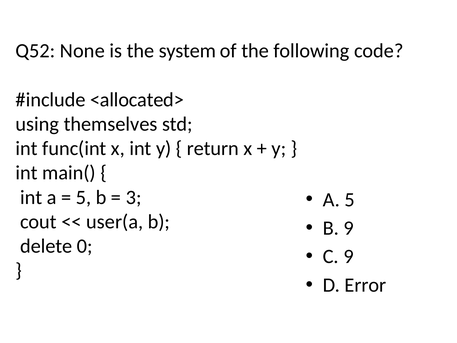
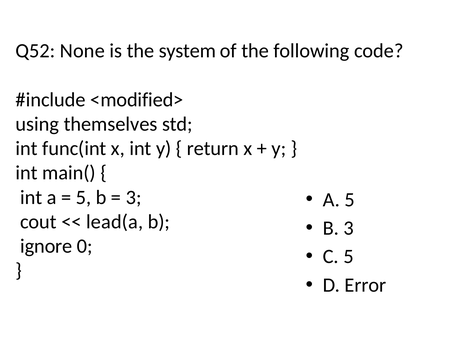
<allocated>: <allocated> -> <modified>
user(a: user(a -> lead(a
B 9: 9 -> 3
delete: delete -> ignore
C 9: 9 -> 5
